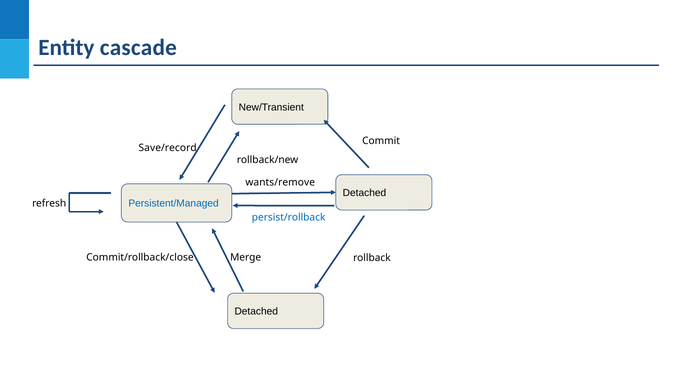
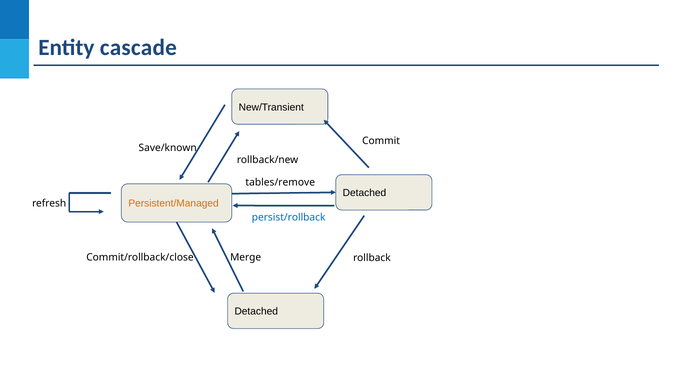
Save/record: Save/record -> Save/known
wants/remove: wants/remove -> tables/remove
Persistent/Managed colour: blue -> orange
